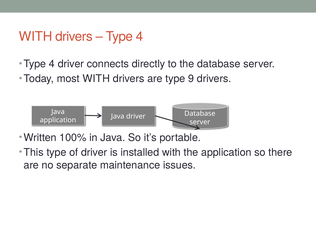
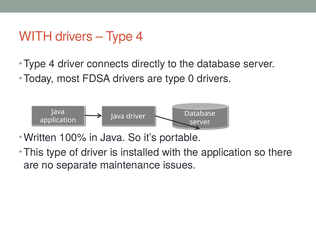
most WITH: WITH -> FDSA
9: 9 -> 0
